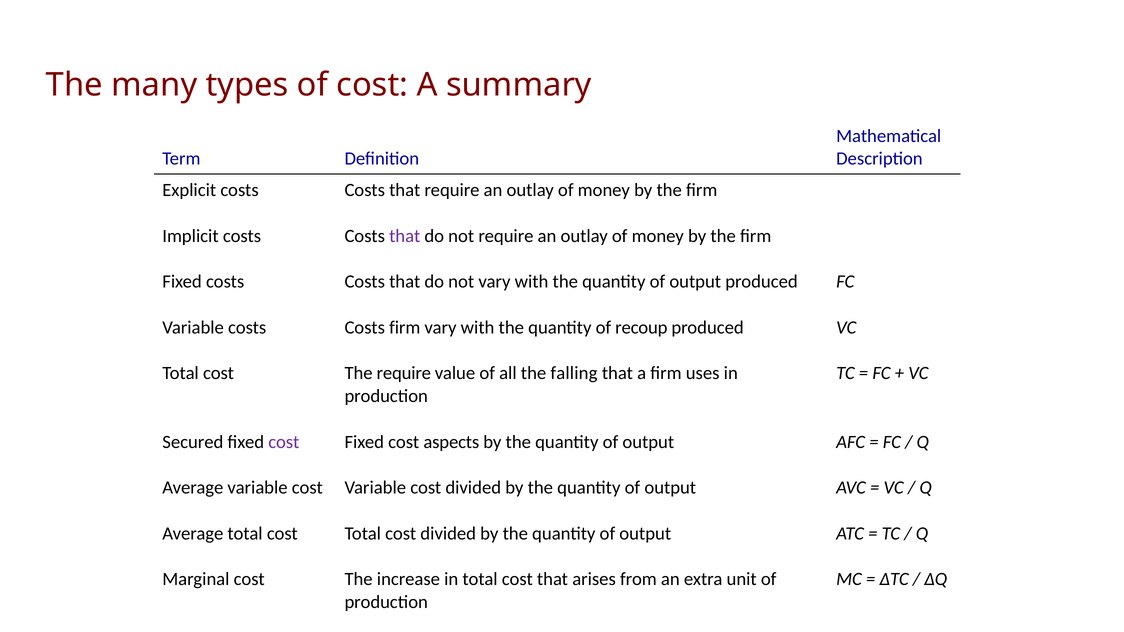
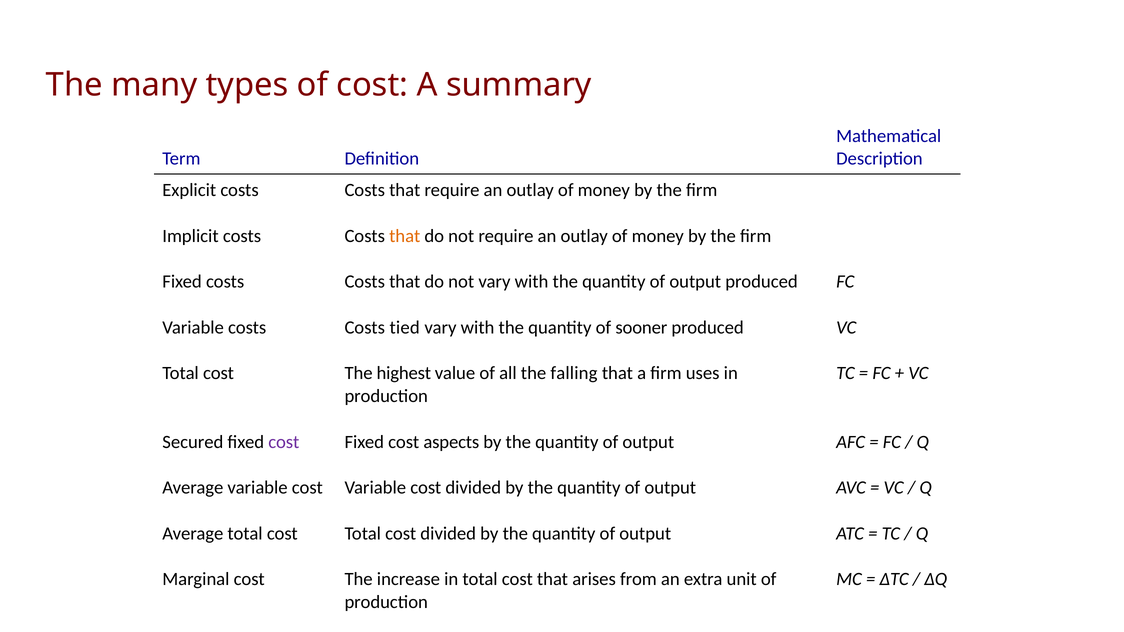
that at (405, 236) colour: purple -> orange
Costs firm: firm -> tied
recoup: recoup -> sooner
The require: require -> highest
